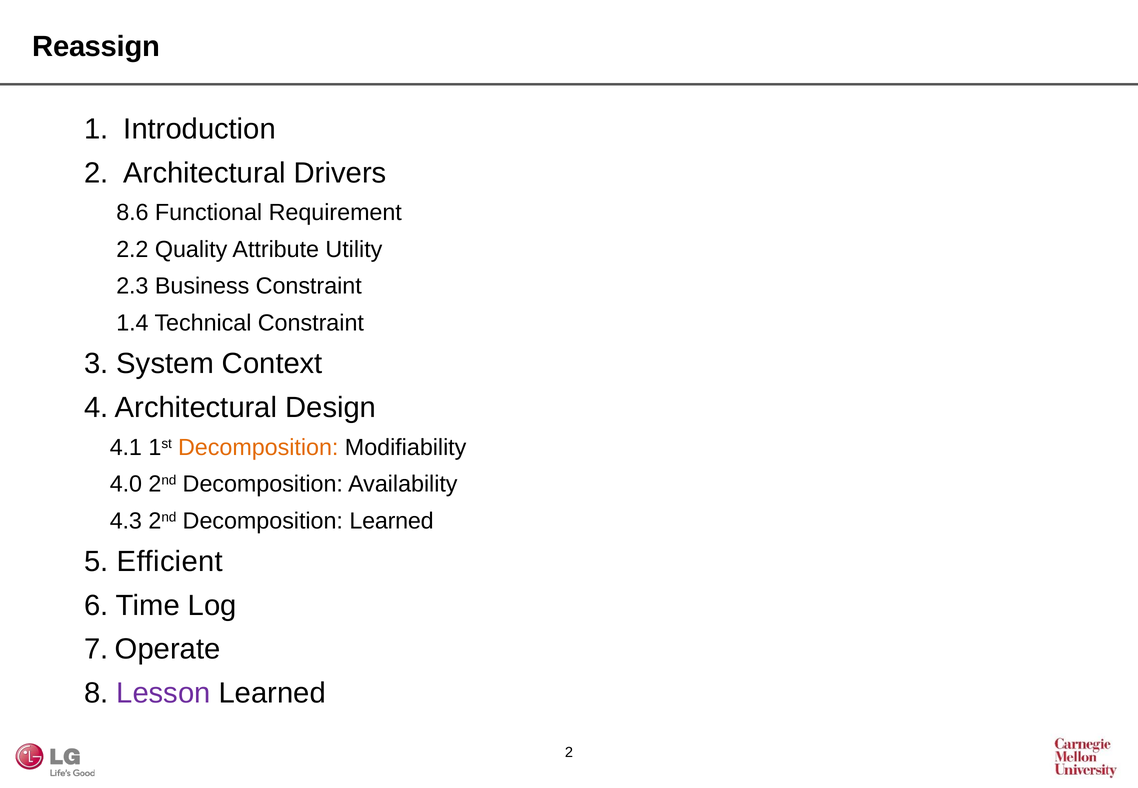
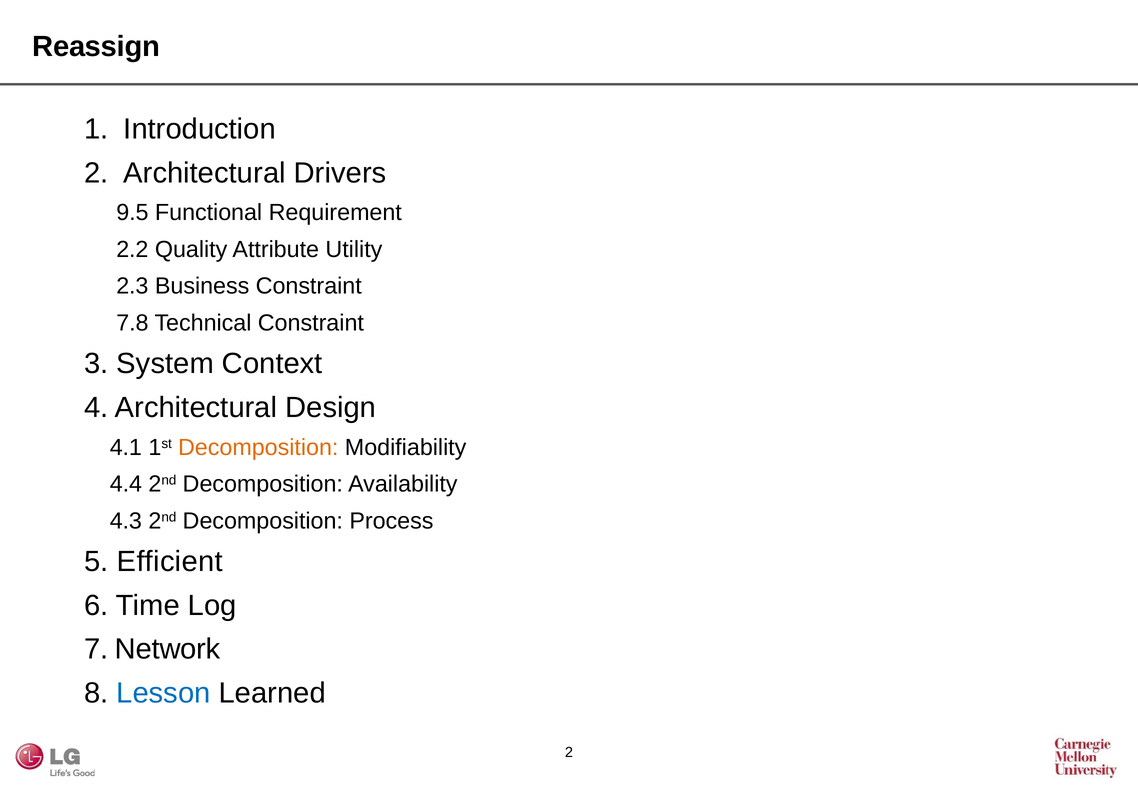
8.6: 8.6 -> 9.5
1.4: 1.4 -> 7.8
4.0: 4.0 -> 4.4
Decomposition Learned: Learned -> Process
Operate: Operate -> Network
Lesson colour: purple -> blue
